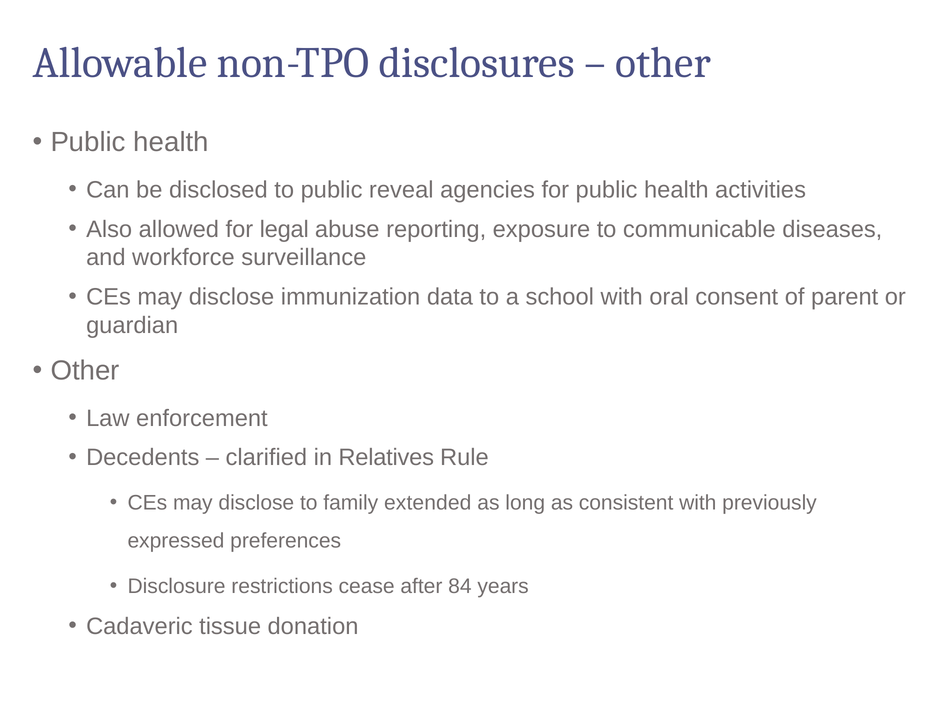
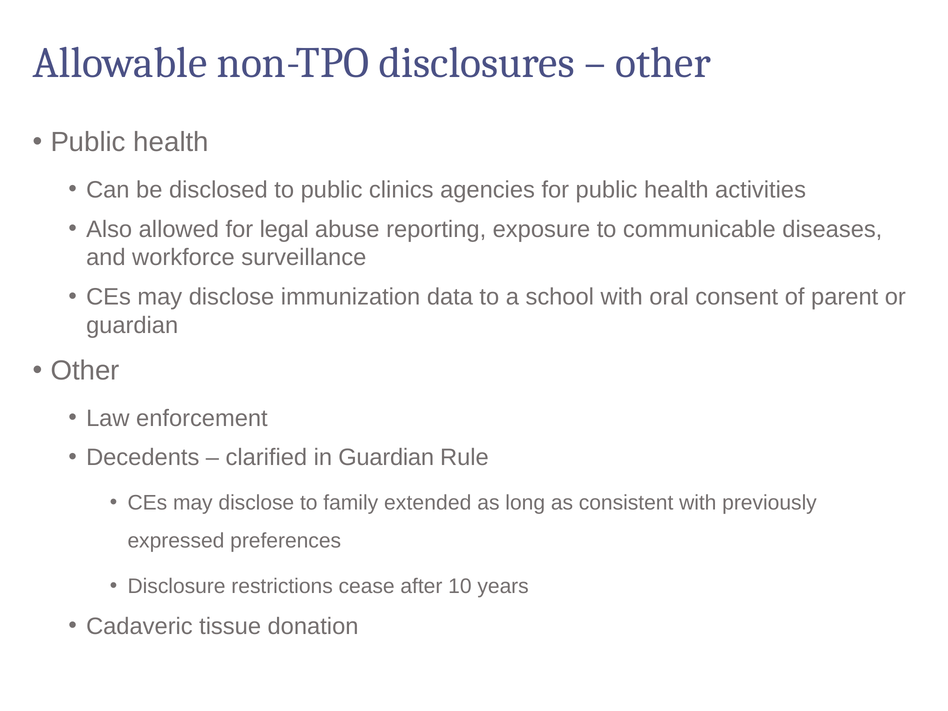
reveal: reveal -> clinics
in Relatives: Relatives -> Guardian
84: 84 -> 10
